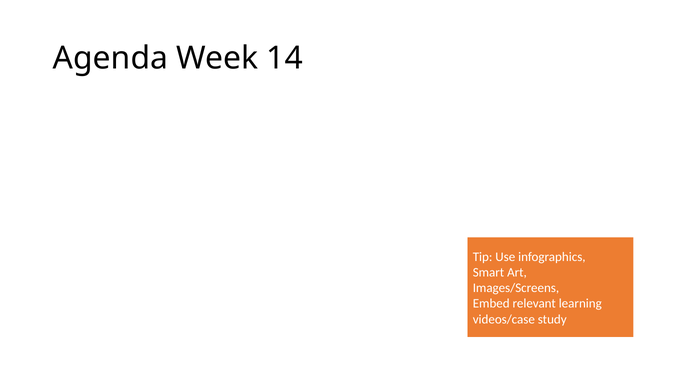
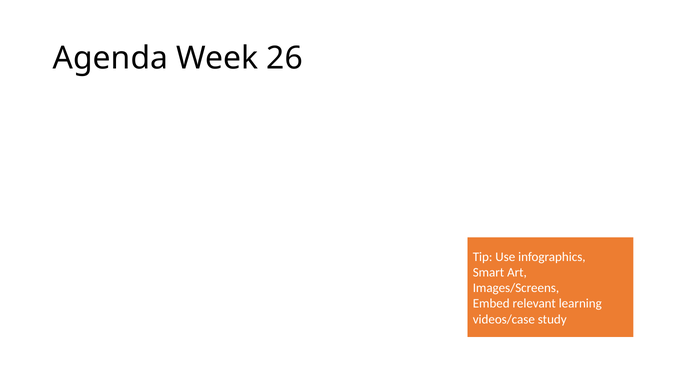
14: 14 -> 26
